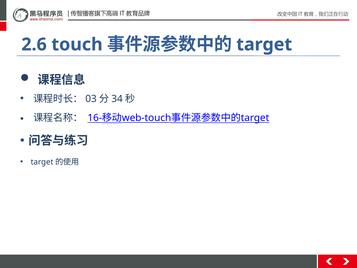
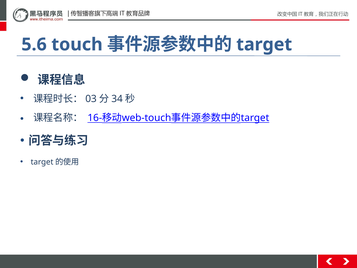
2.6: 2.6 -> 5.6
